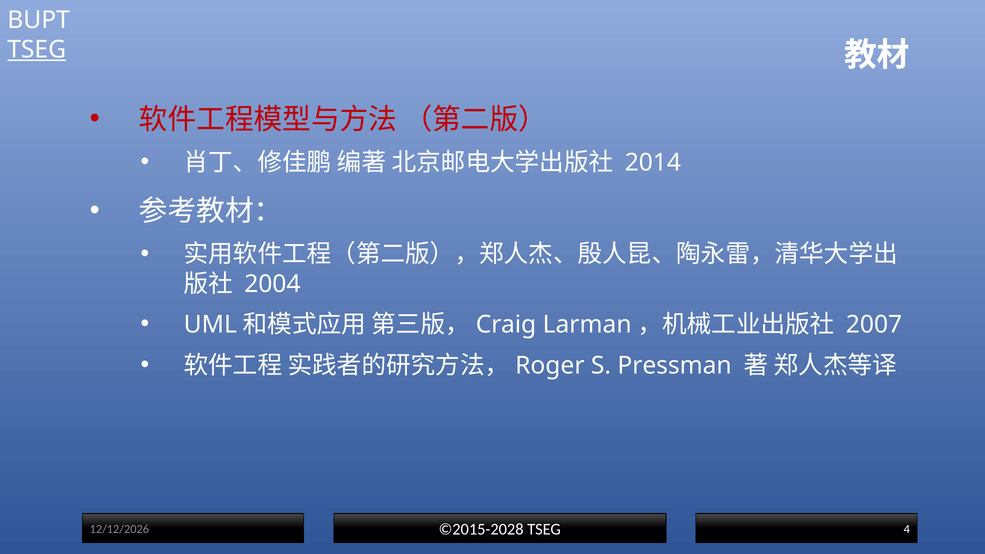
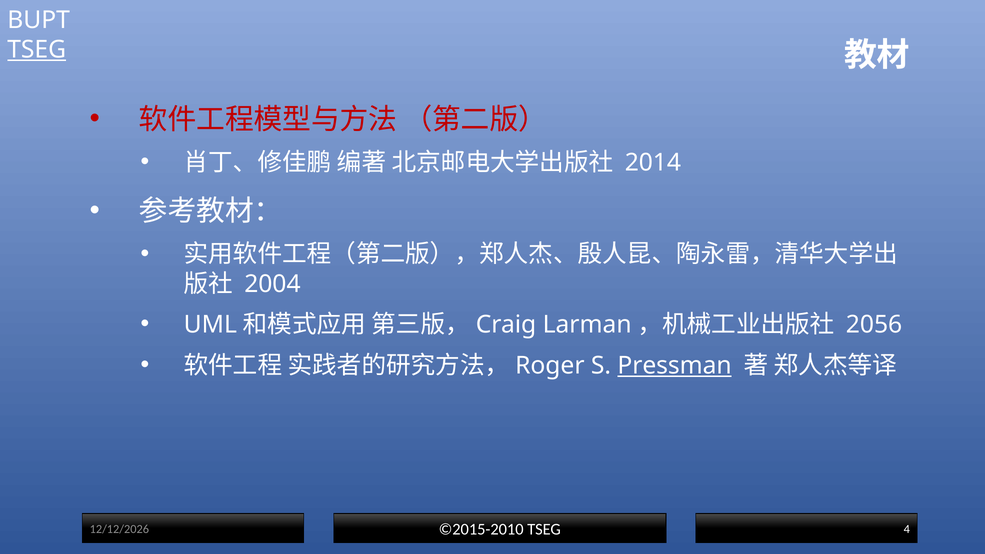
2007: 2007 -> 2056
Pressman underline: none -> present
©2015-2028: ©2015-2028 -> ©2015-2010
